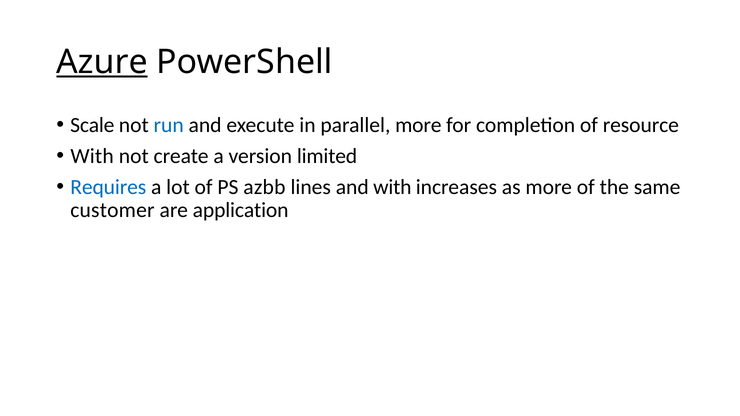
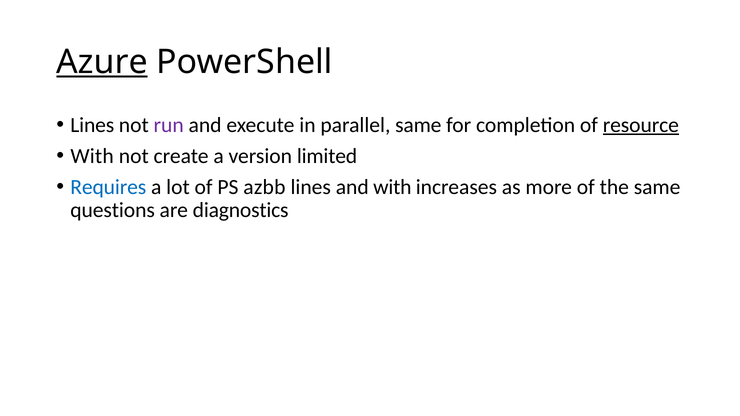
Scale at (92, 125): Scale -> Lines
run colour: blue -> purple
parallel more: more -> same
resource underline: none -> present
customer: customer -> questions
application: application -> diagnostics
